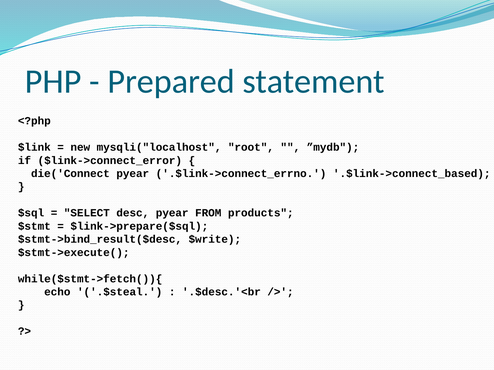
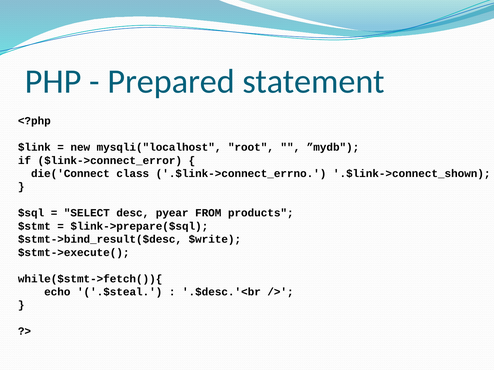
die('Connect pyear: pyear -> class
.$link->connect_based: .$link->connect_based -> .$link->connect_shown
